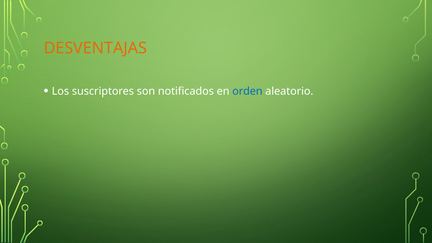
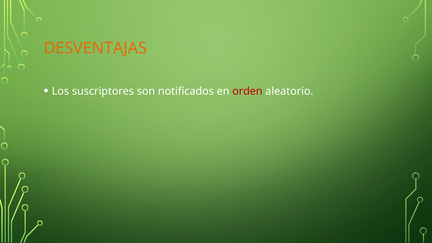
orden colour: blue -> red
